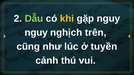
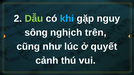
khi colour: yellow -> light blue
nguy at (36, 33): nguy -> sông
tuyền: tuyền -> quyết
